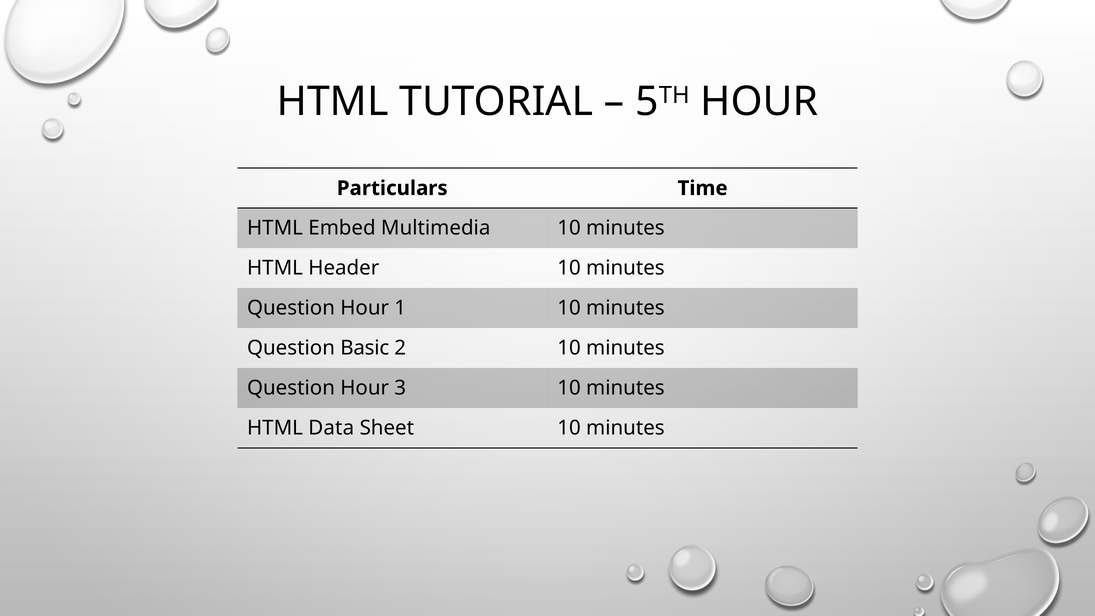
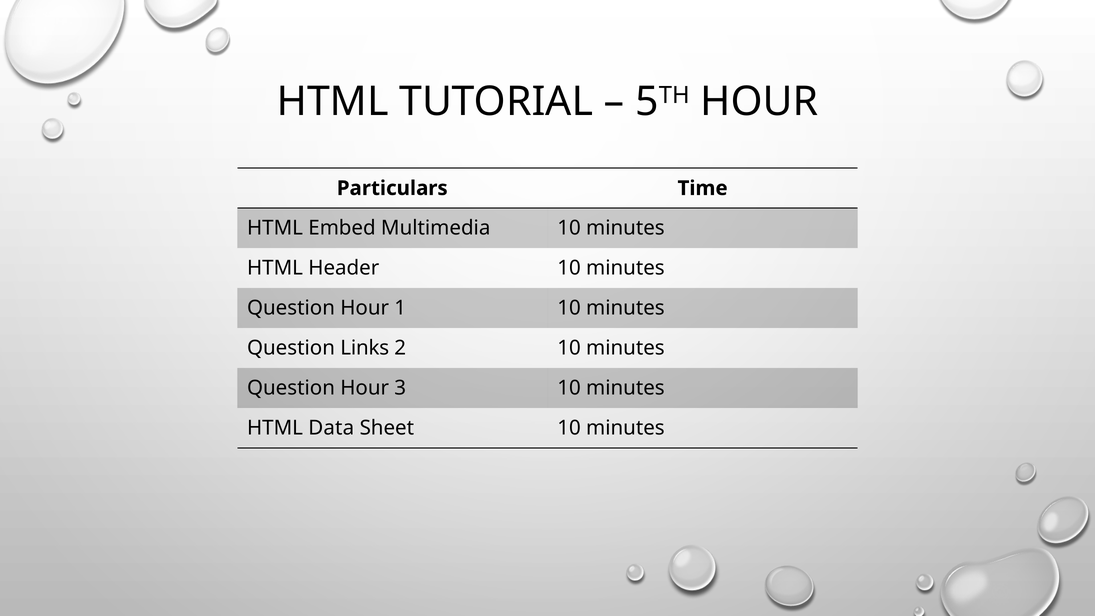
Basic: Basic -> Links
